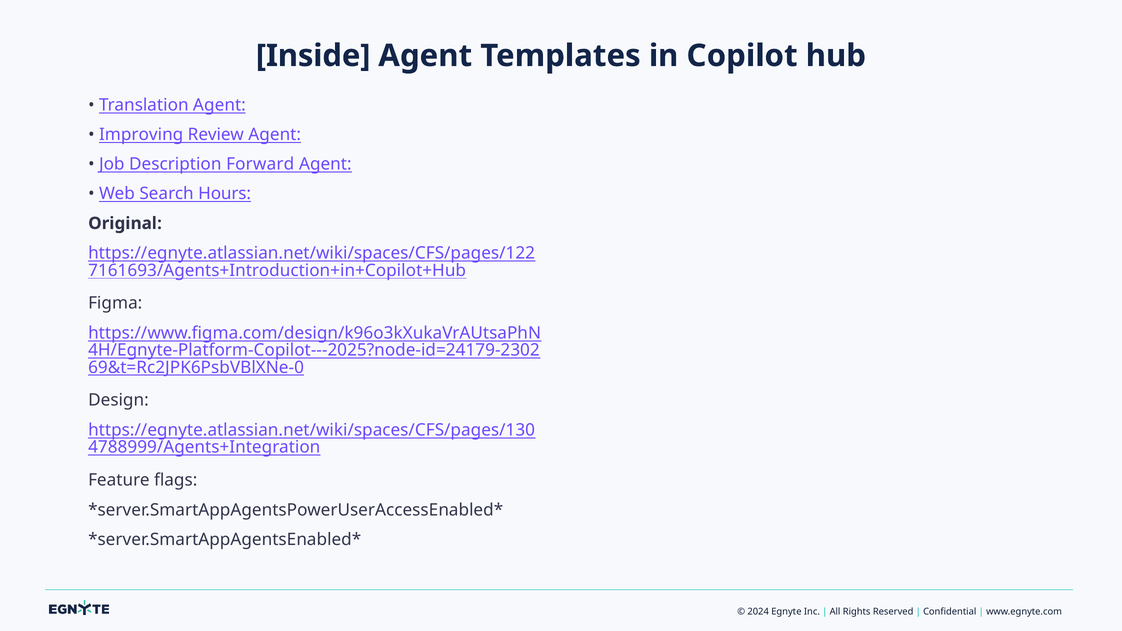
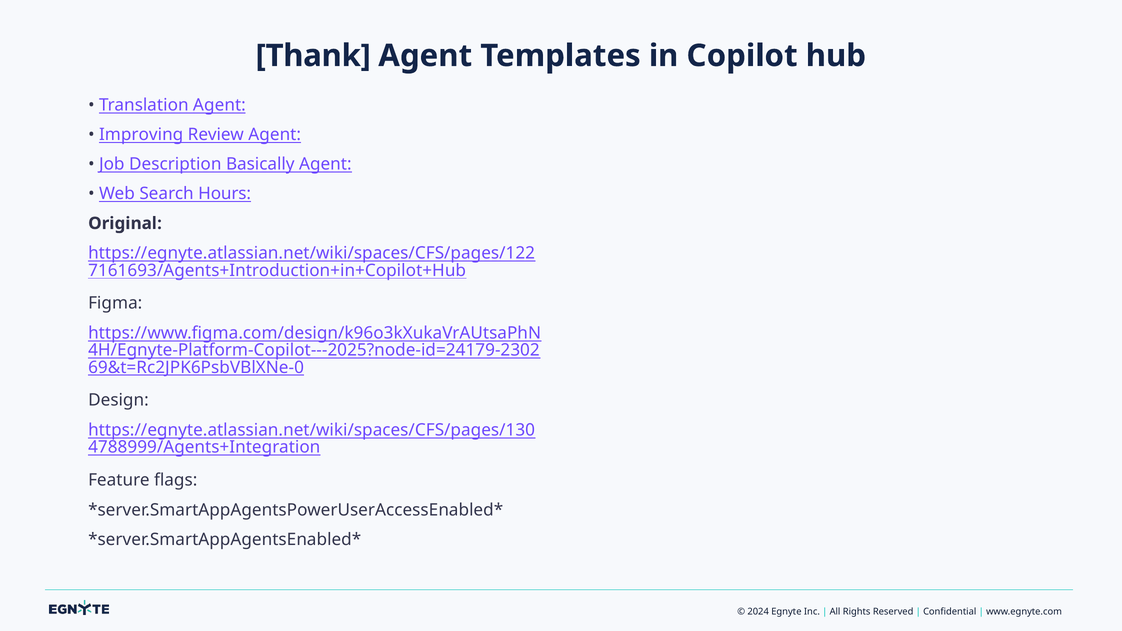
Inside: Inside -> Thank
Forward: Forward -> Basically
